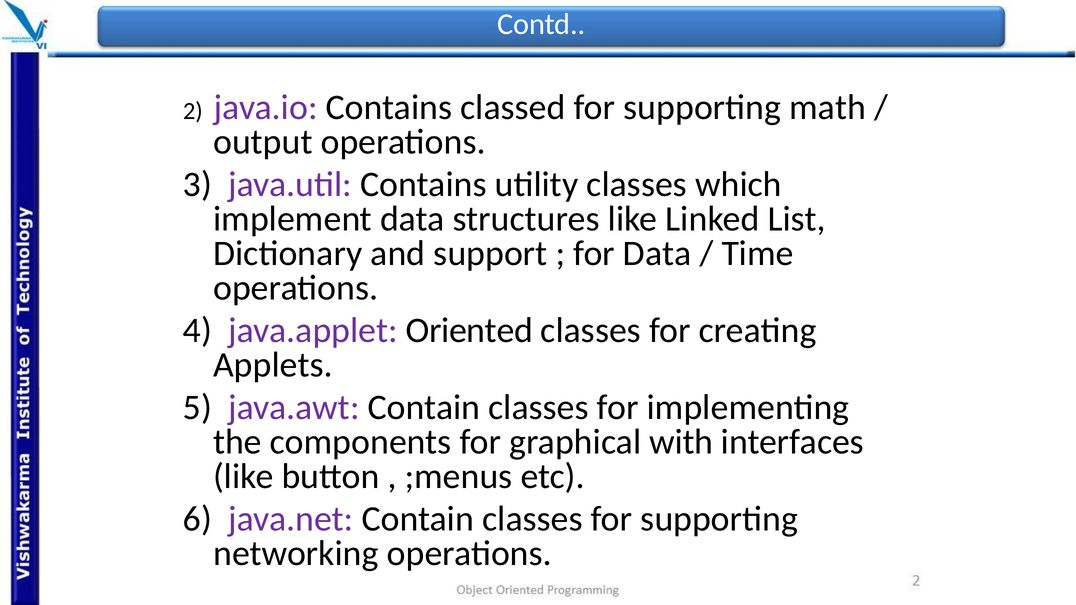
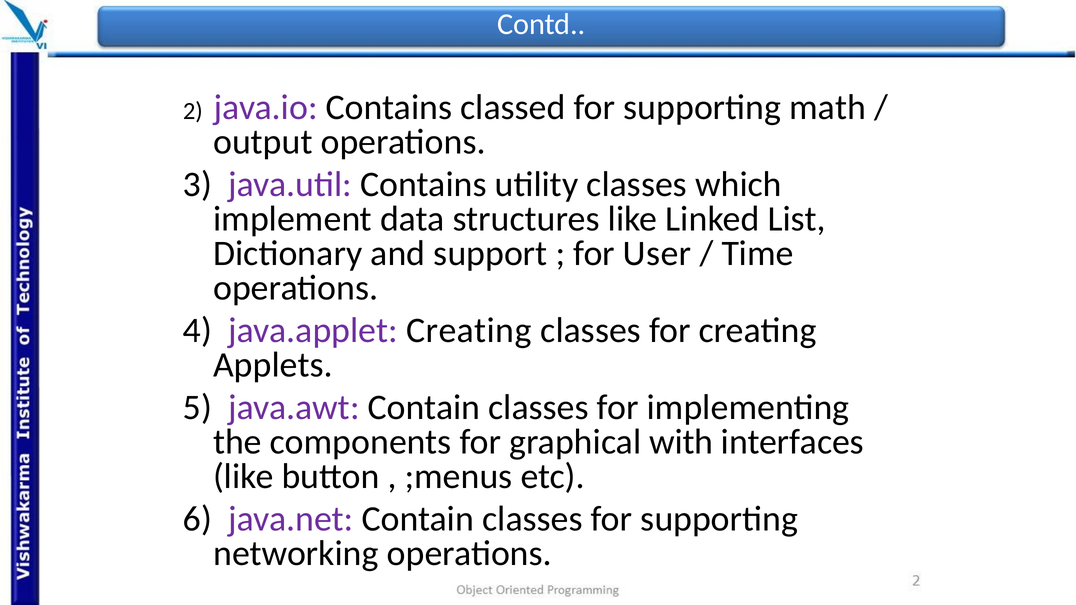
for Data: Data -> User
java.applet Oriented: Oriented -> Creating
